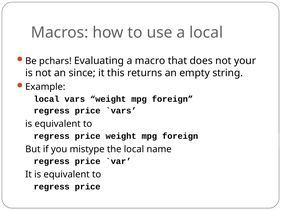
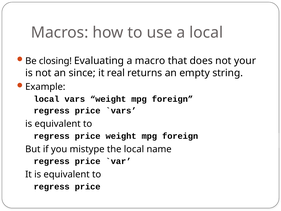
pchars: pchars -> closing
this: this -> real
